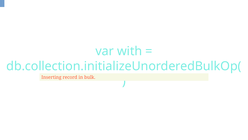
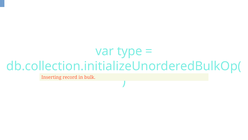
with: with -> type
